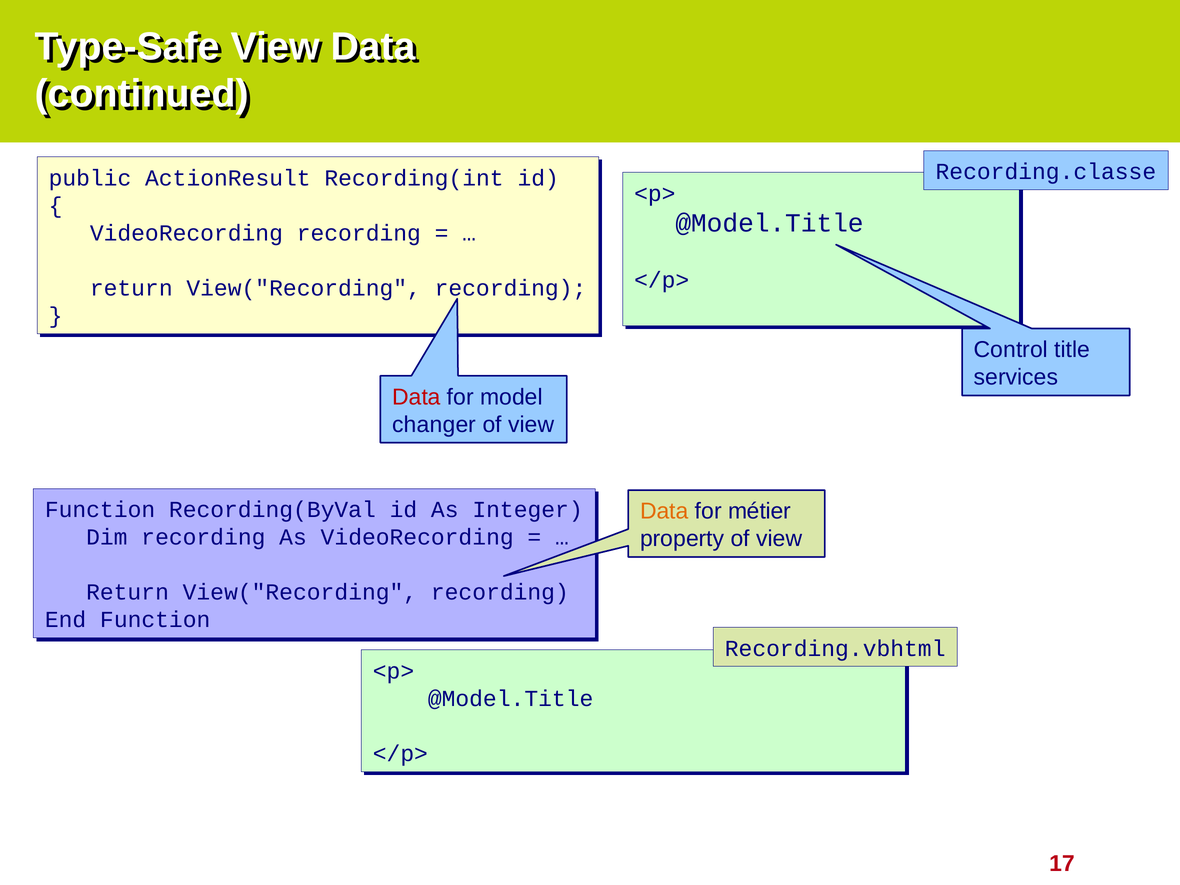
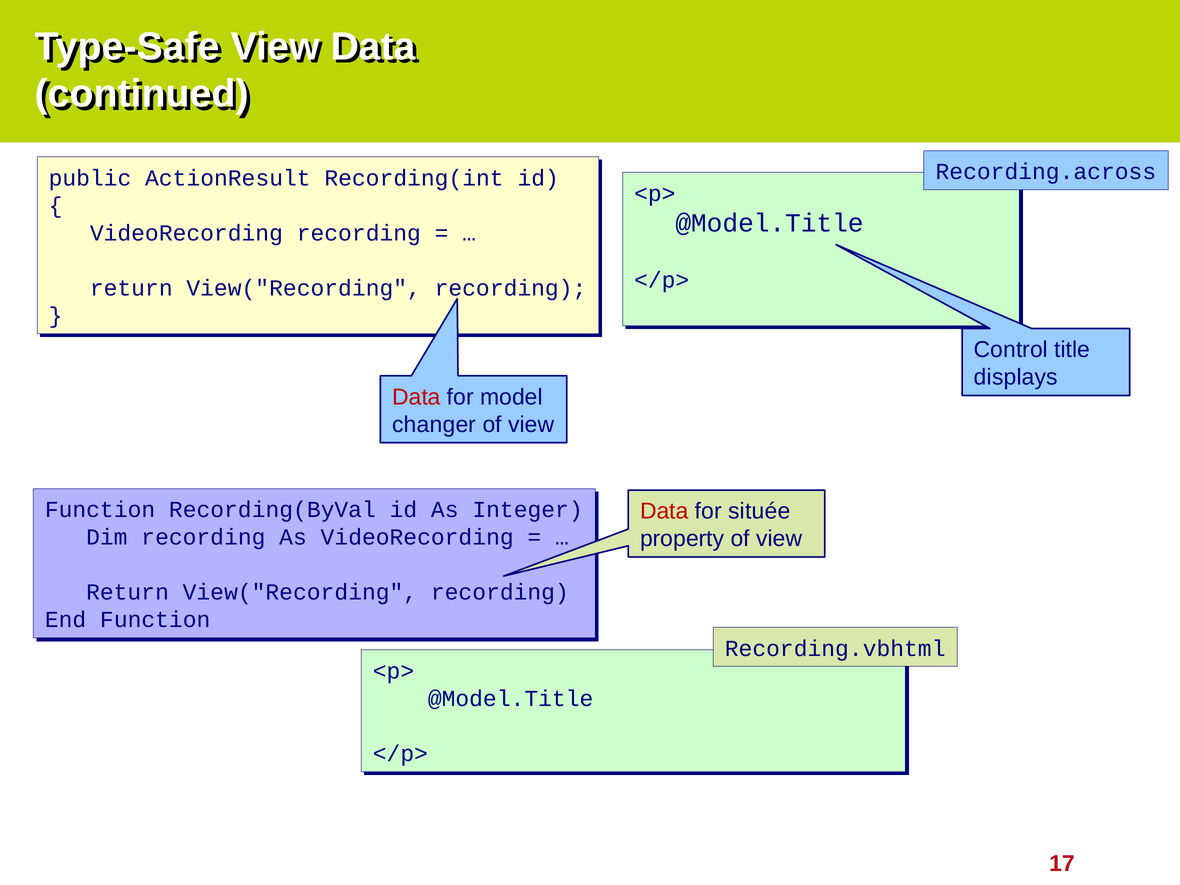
Recording.classe: Recording.classe -> Recording.across
services: services -> displays
Data at (664, 511) colour: orange -> red
métier: métier -> située
